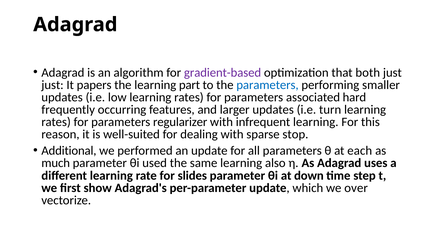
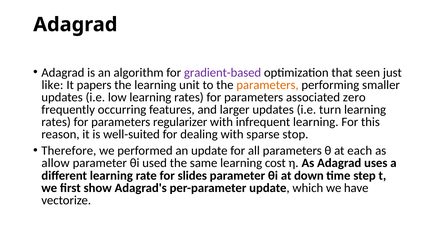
both: both -> seen
just at (53, 85): just -> like
part: part -> unit
parameters at (268, 85) colour: blue -> orange
hard: hard -> zero
Additional: Additional -> Therefore
much: much -> allow
also: also -> cost
over: over -> have
